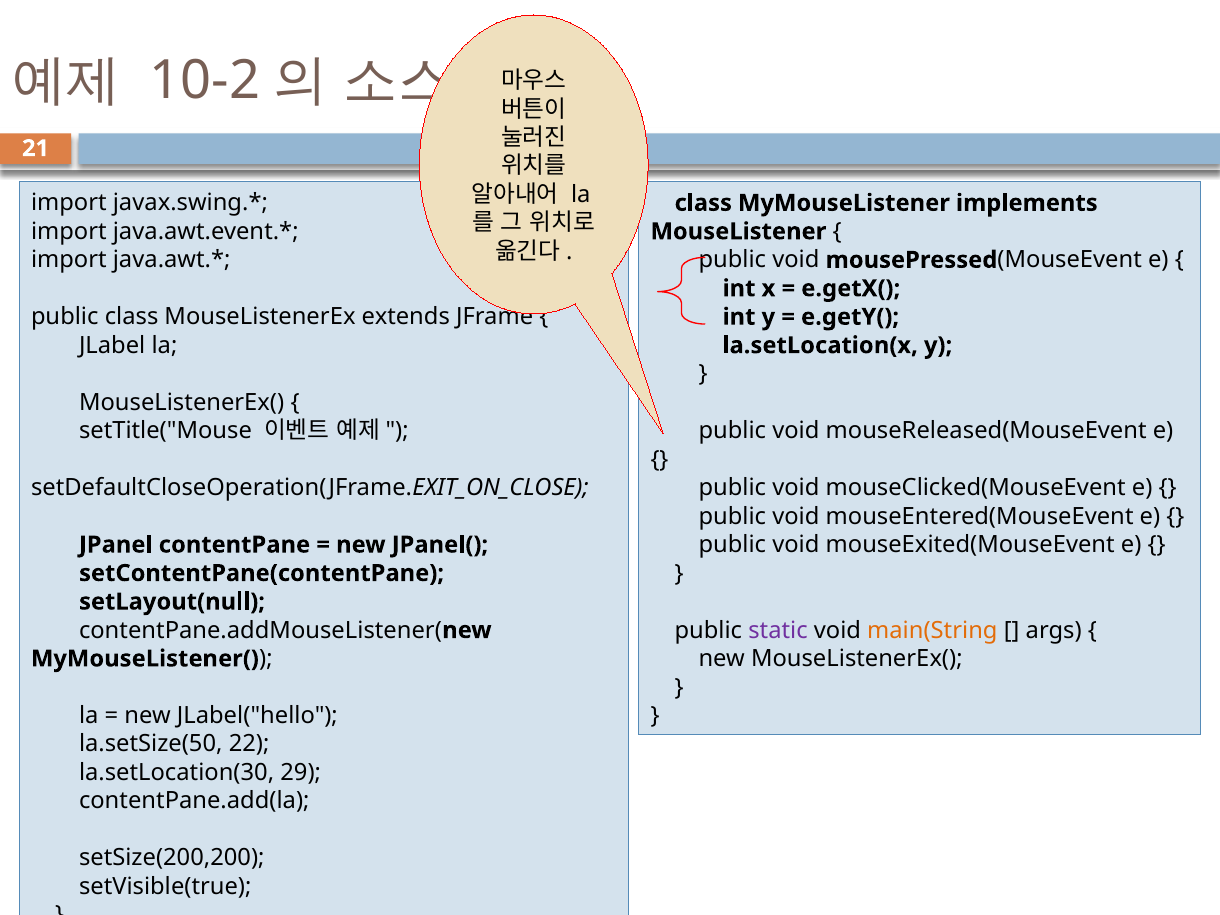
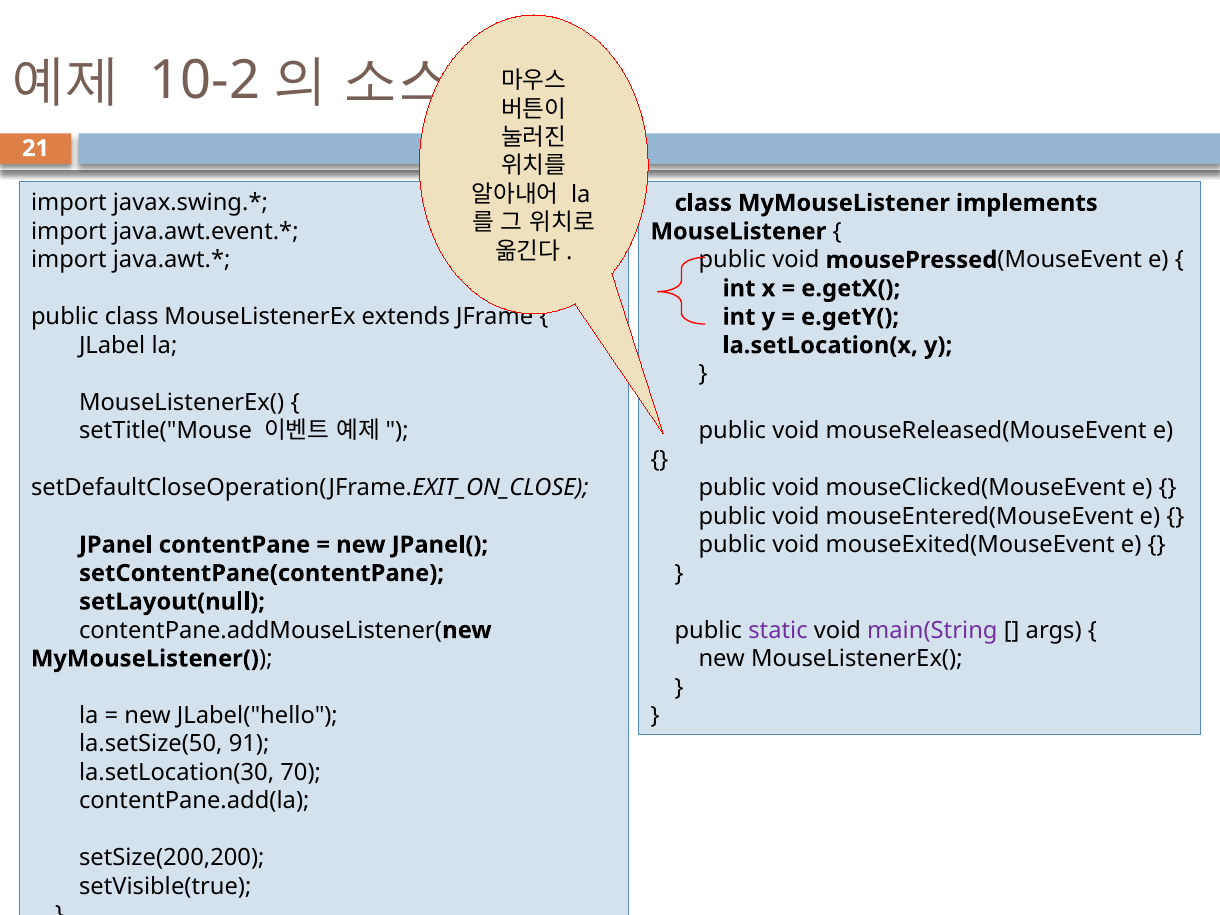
main(String colour: orange -> purple
22: 22 -> 91
29: 29 -> 70
